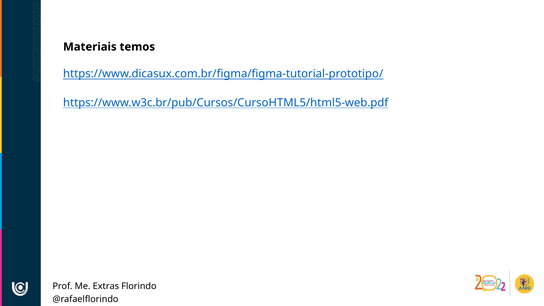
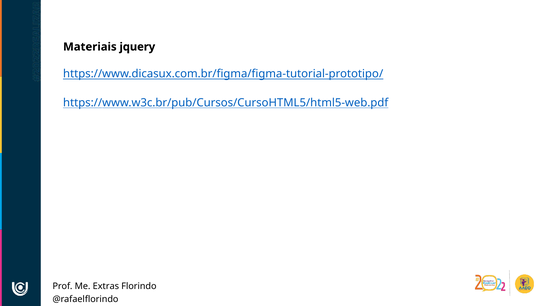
temos: temos -> jquery
